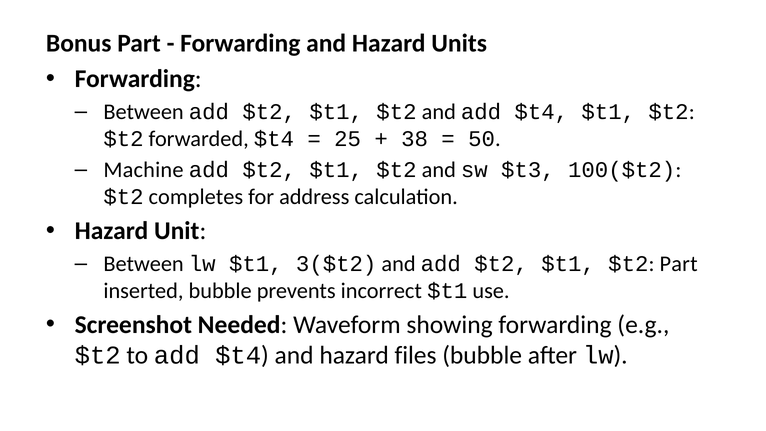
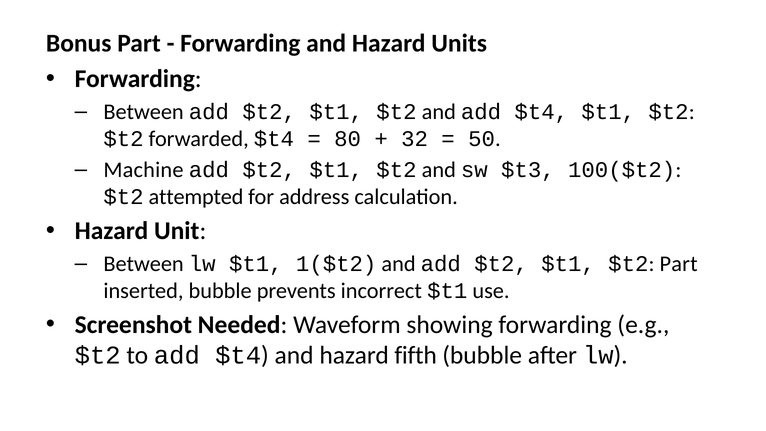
25: 25 -> 80
38: 38 -> 32
completes: completes -> attempted
3($t2: 3($t2 -> 1($t2
files: files -> fifth
